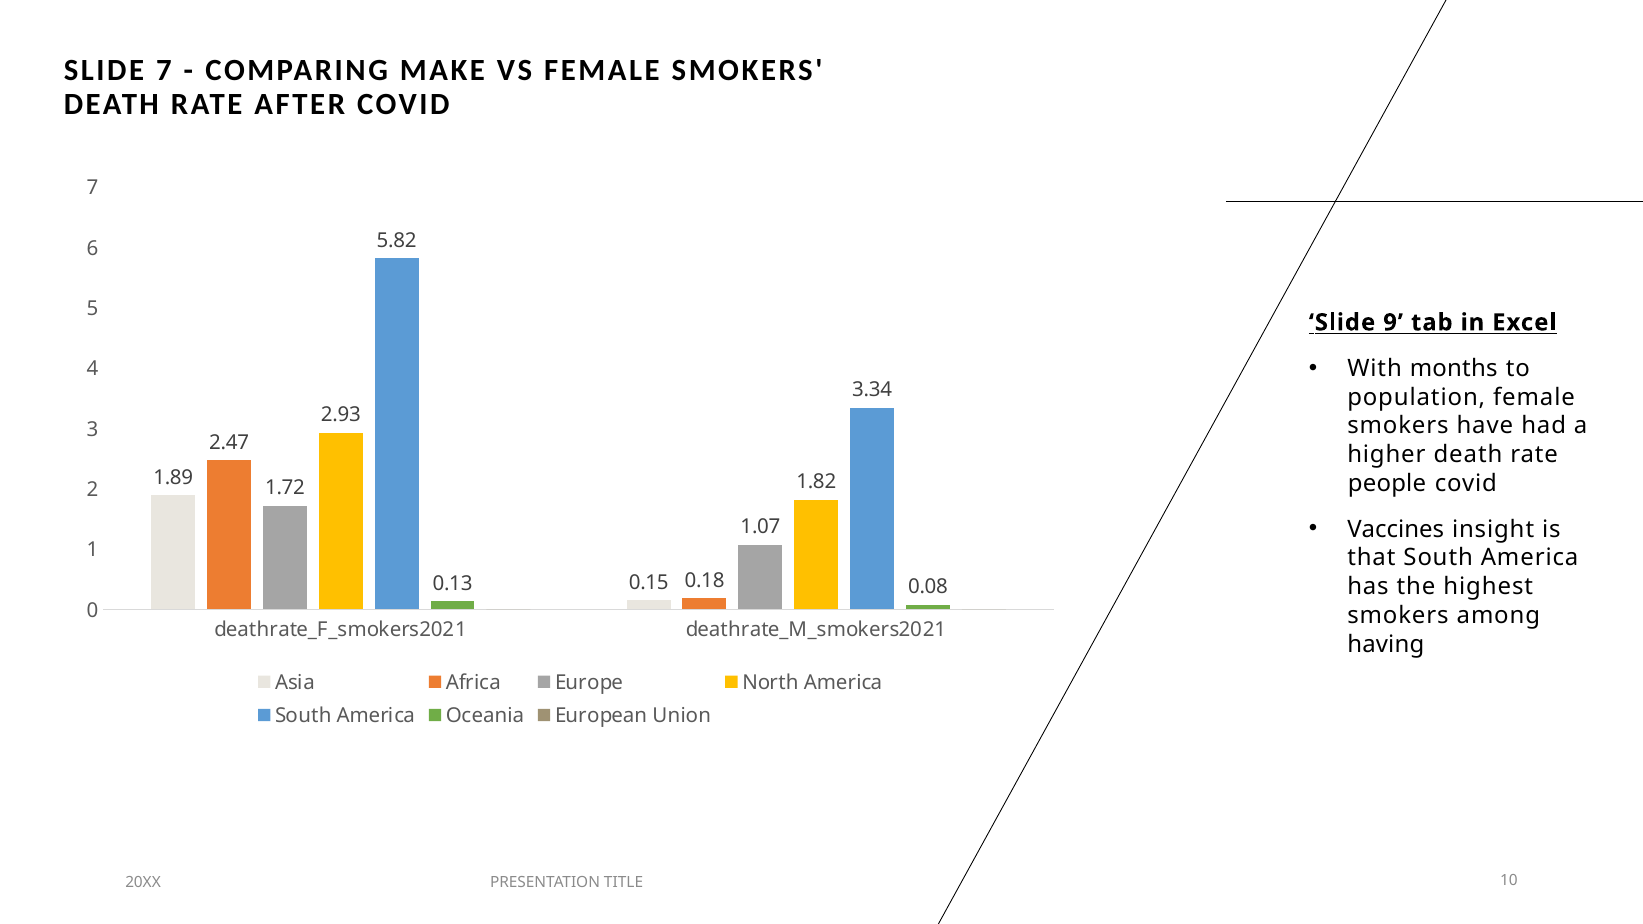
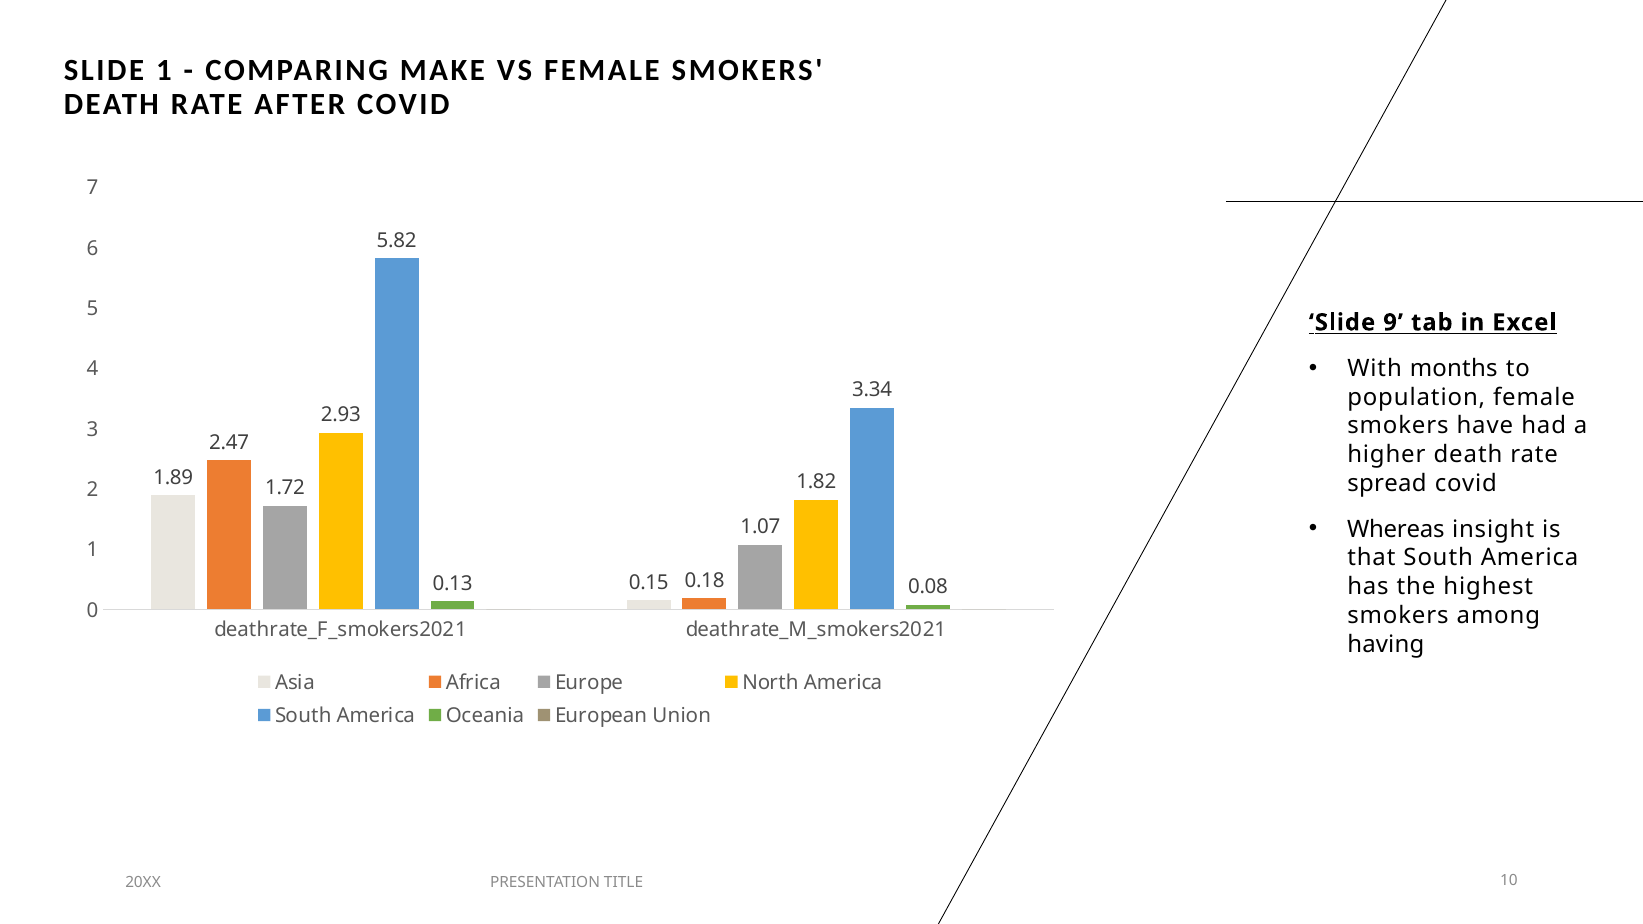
SLIDE 7: 7 -> 1
people: people -> spread
Vaccines: Vaccines -> Whereas
